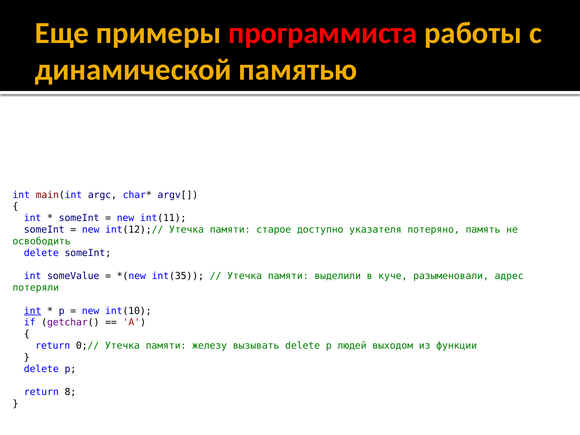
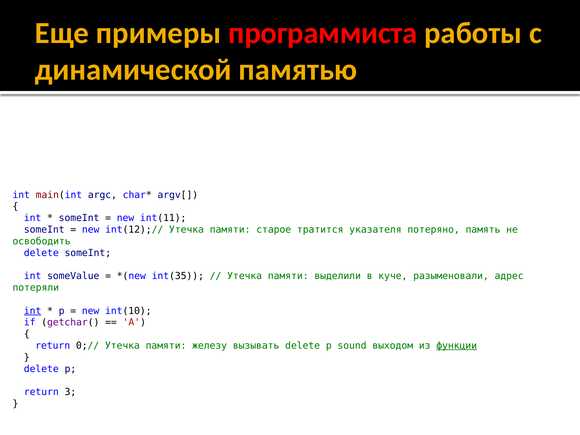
доступно: доступно -> тратится
людей: людей -> sound
функции underline: none -> present
8: 8 -> 3
